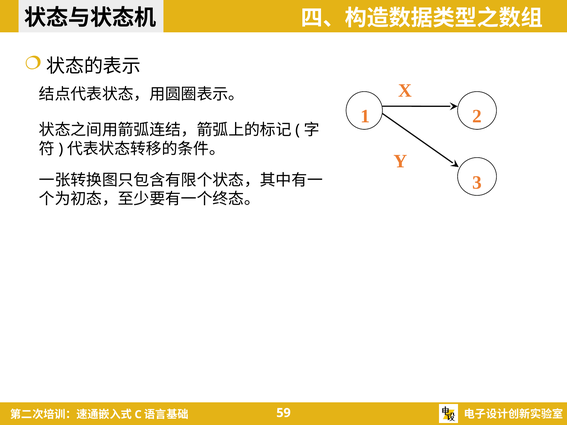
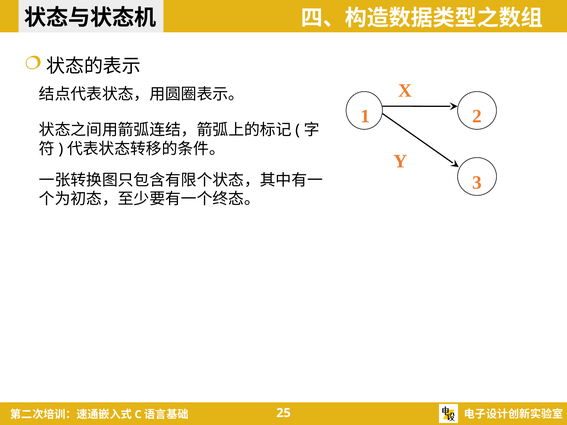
59: 59 -> 25
